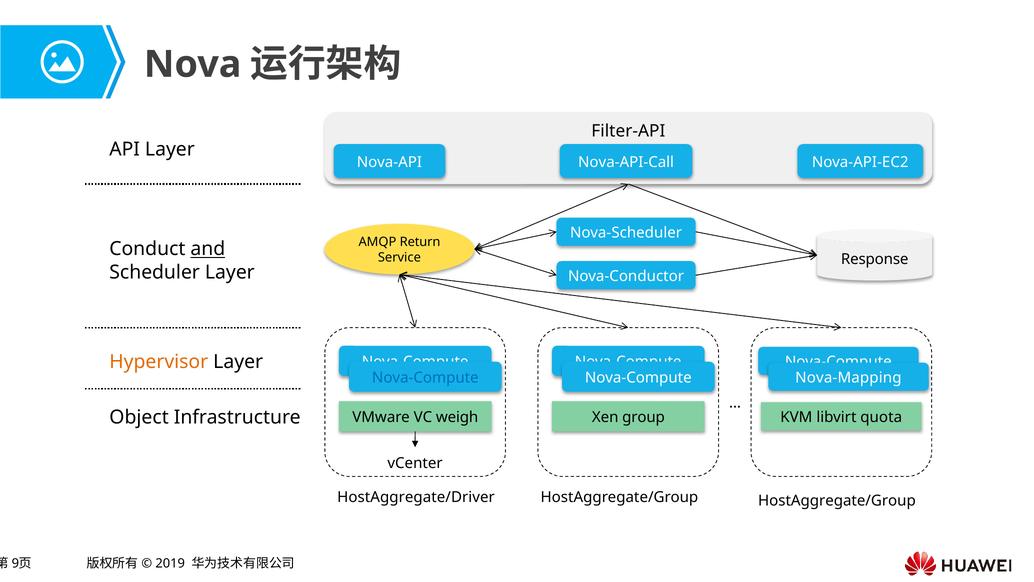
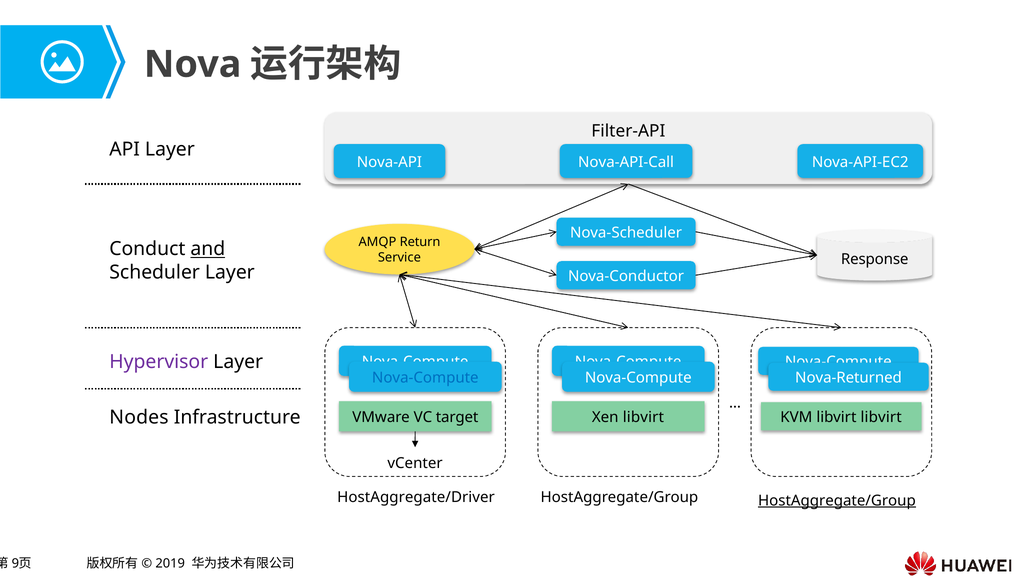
Hypervisor colour: orange -> purple
Nova-Mapping: Nova-Mapping -> Nova-Returned
Object: Object -> Nodes
weigh: weigh -> target
Xen group: group -> libvirt
libvirt quota: quota -> libvirt
HostAggregate/Group at (837, 500) underline: none -> present
